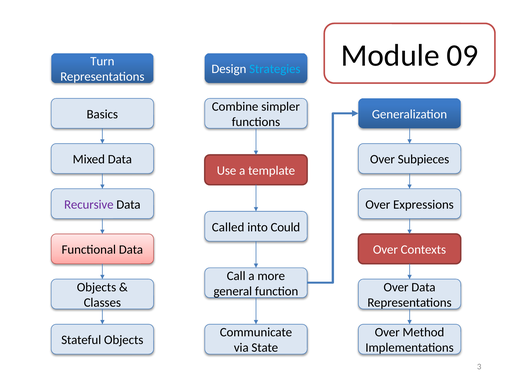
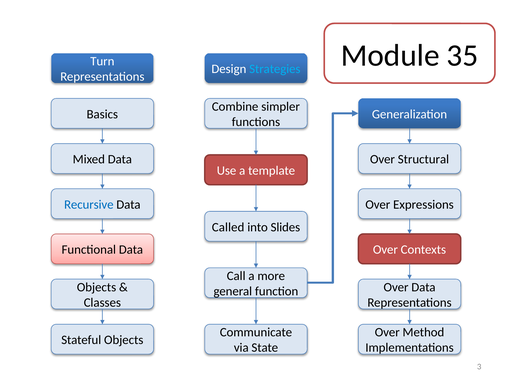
09: 09 -> 35
Subpieces: Subpieces -> Structural
Recursive colour: purple -> blue
Could: Could -> Slides
